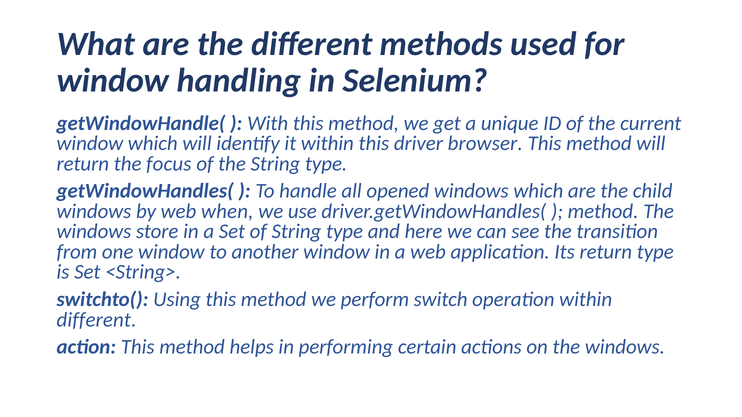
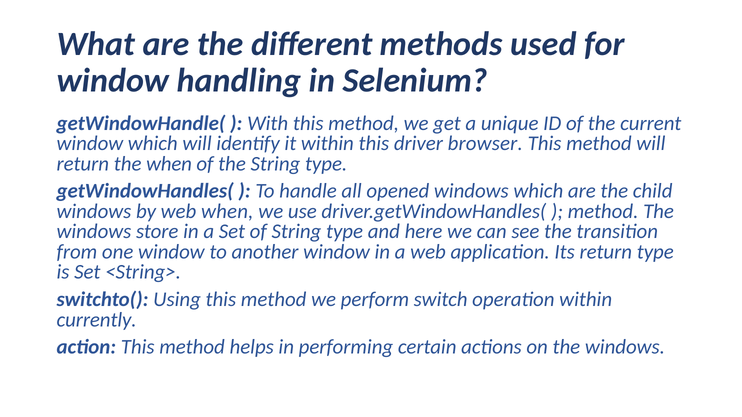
the focus: focus -> when
different at (96, 320): different -> currently
